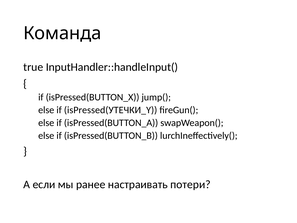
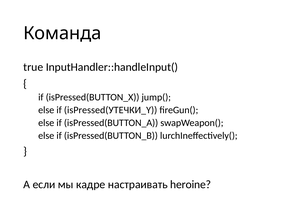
ранее: ранее -> кадре
потери: потери -> heroine
